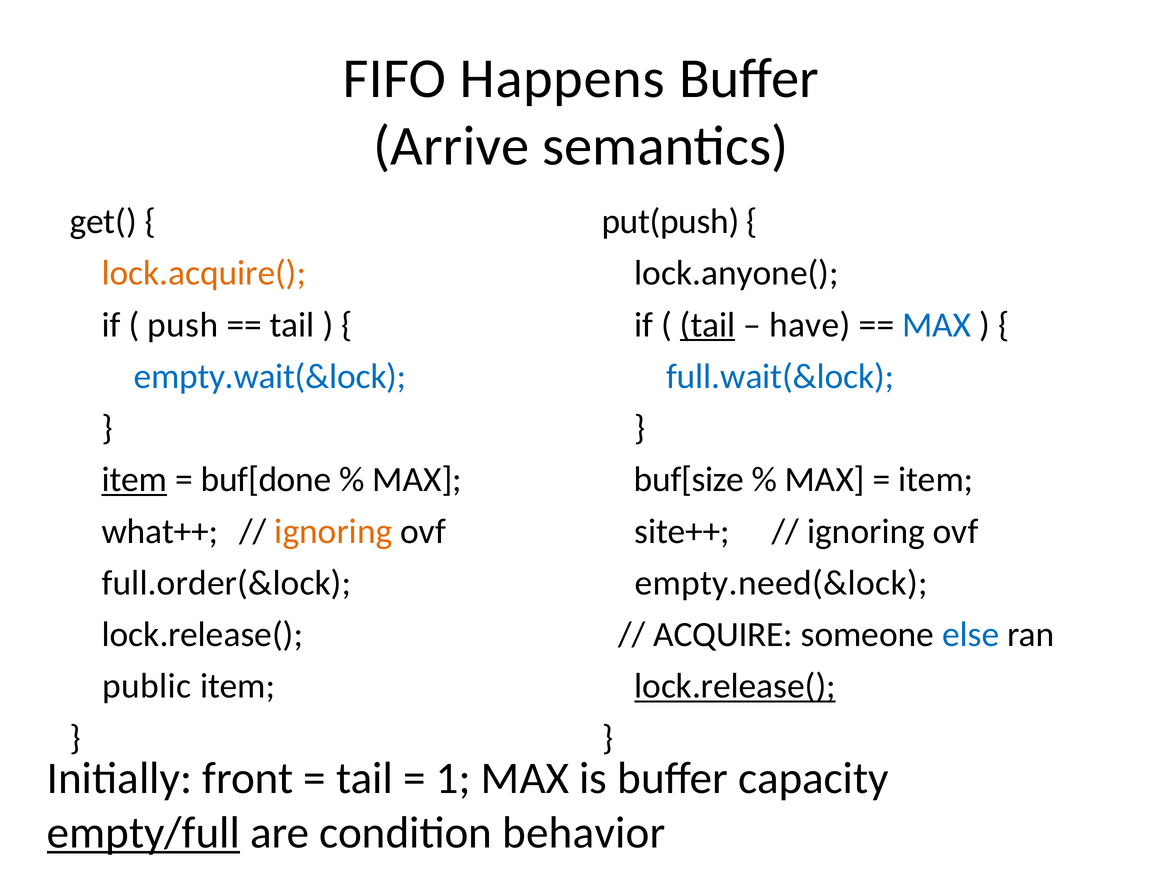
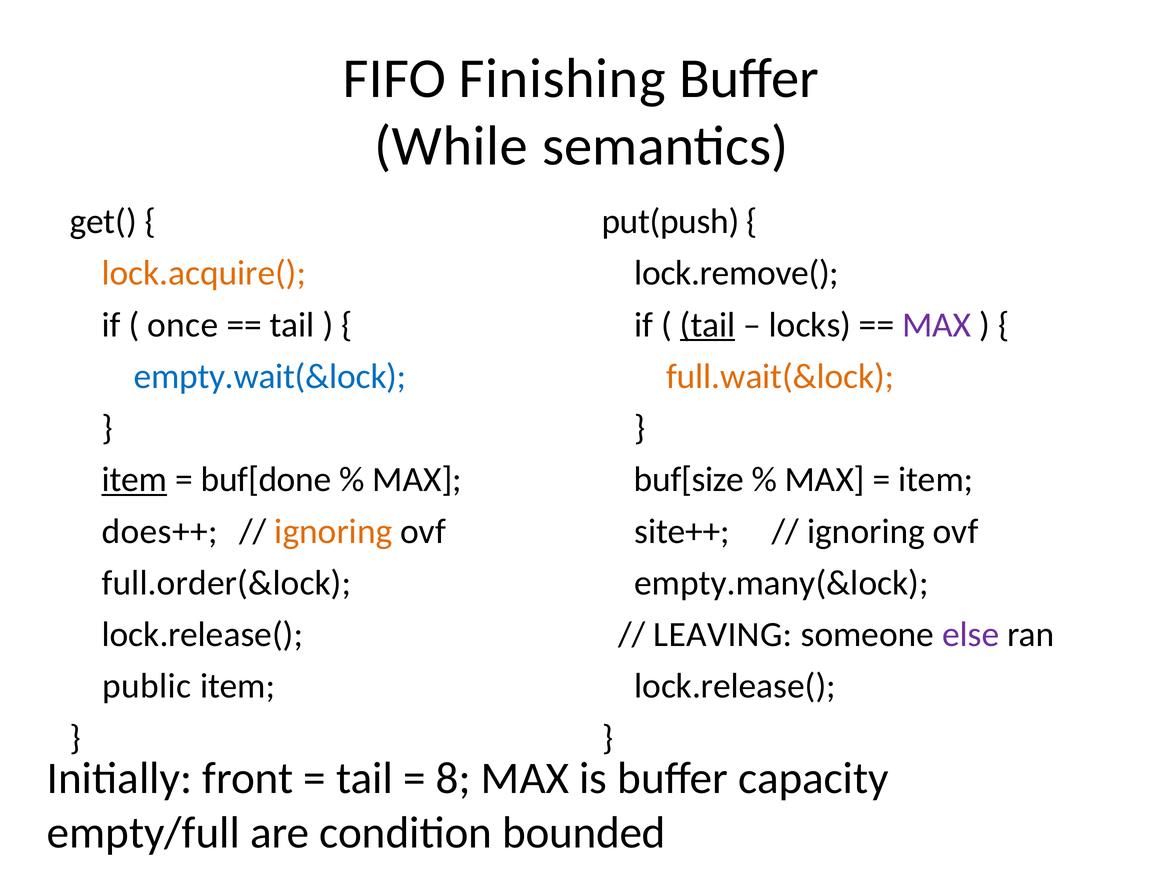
Happens: Happens -> Finishing
Arrive: Arrive -> While
lock.anyone(: lock.anyone( -> lock.remove(
push: push -> once
have: have -> locks
MAX at (937, 325) colour: blue -> purple
full.wait(&lock colour: blue -> orange
what++: what++ -> does++
empty.need(&lock: empty.need(&lock -> empty.many(&lock
ACQUIRE: ACQUIRE -> LEAVING
else colour: blue -> purple
lock.release( at (735, 687) underline: present -> none
1: 1 -> 8
empty/full underline: present -> none
behavior: behavior -> bounded
